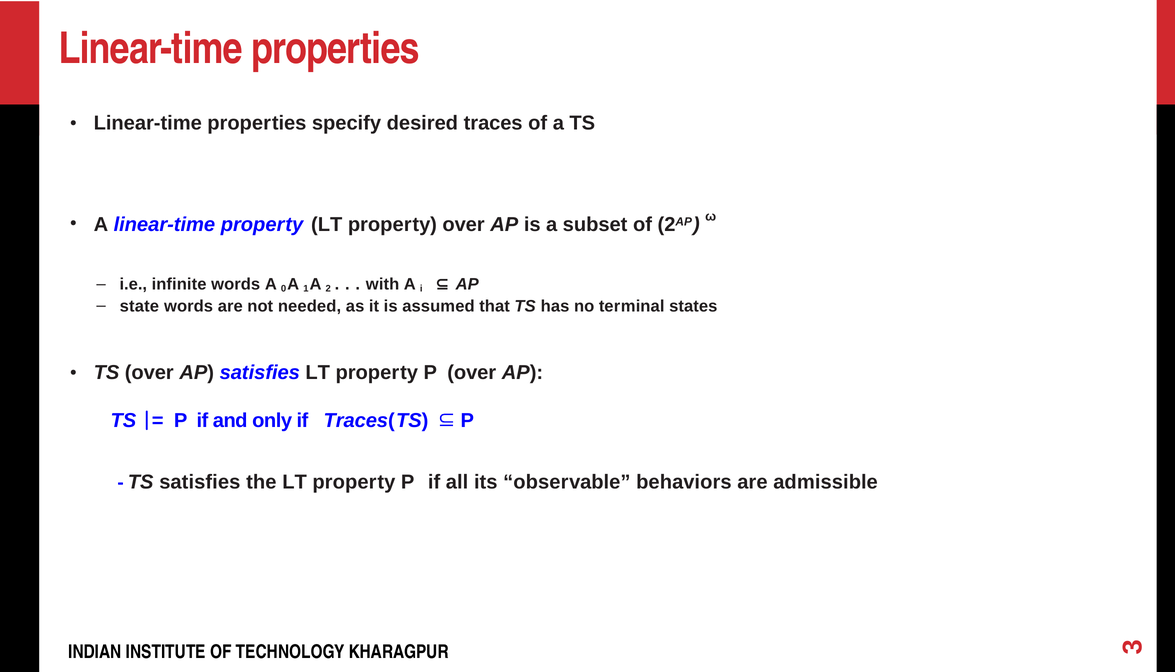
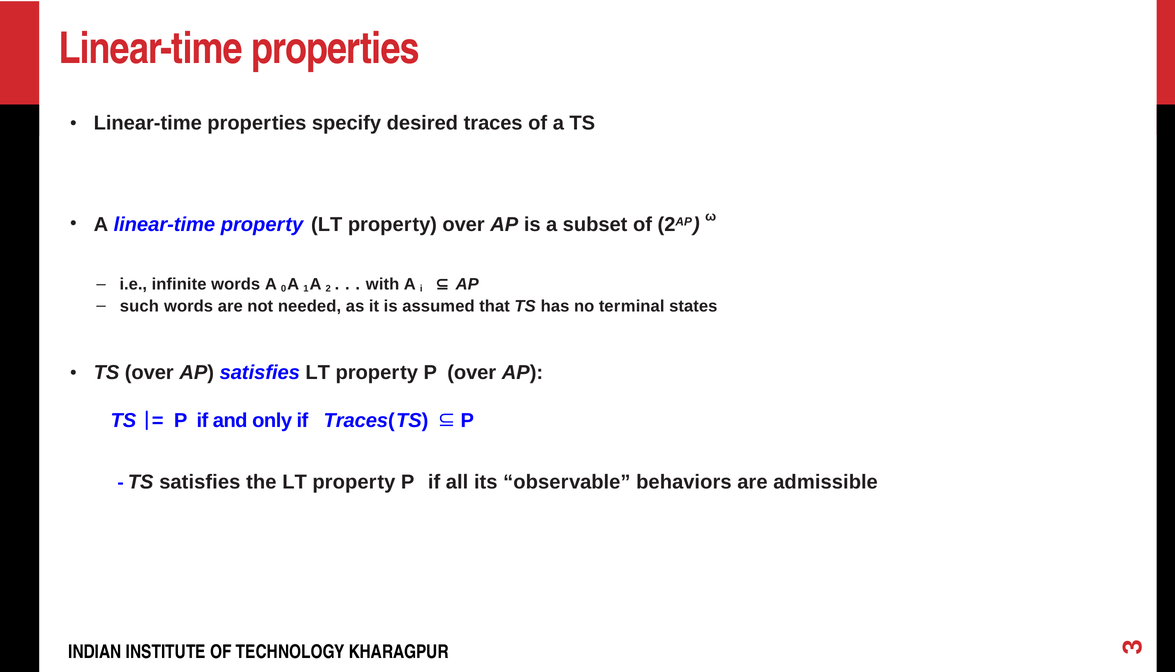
state: state -> such
